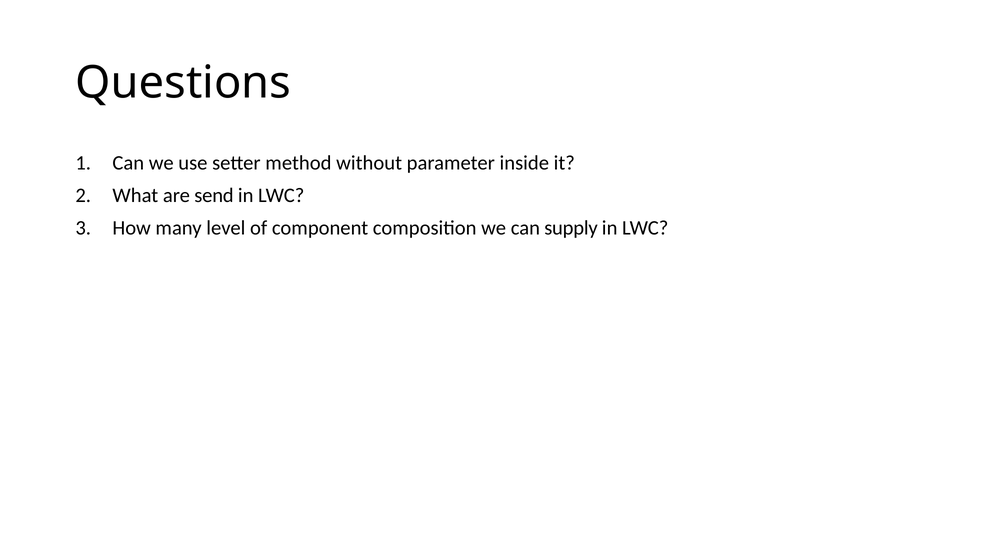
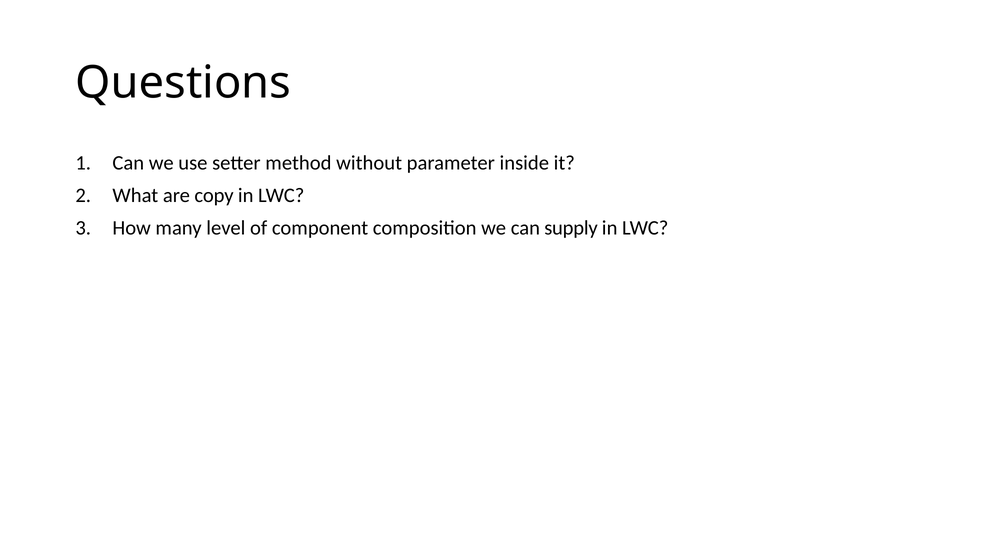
send: send -> copy
